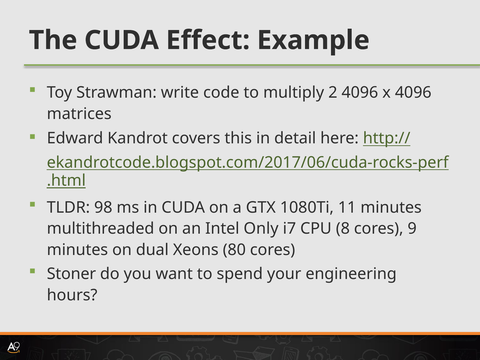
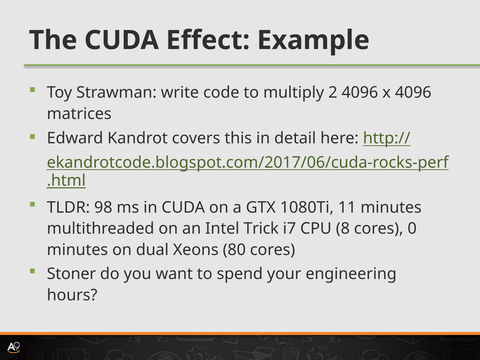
Only: Only -> Trick
9: 9 -> 0
